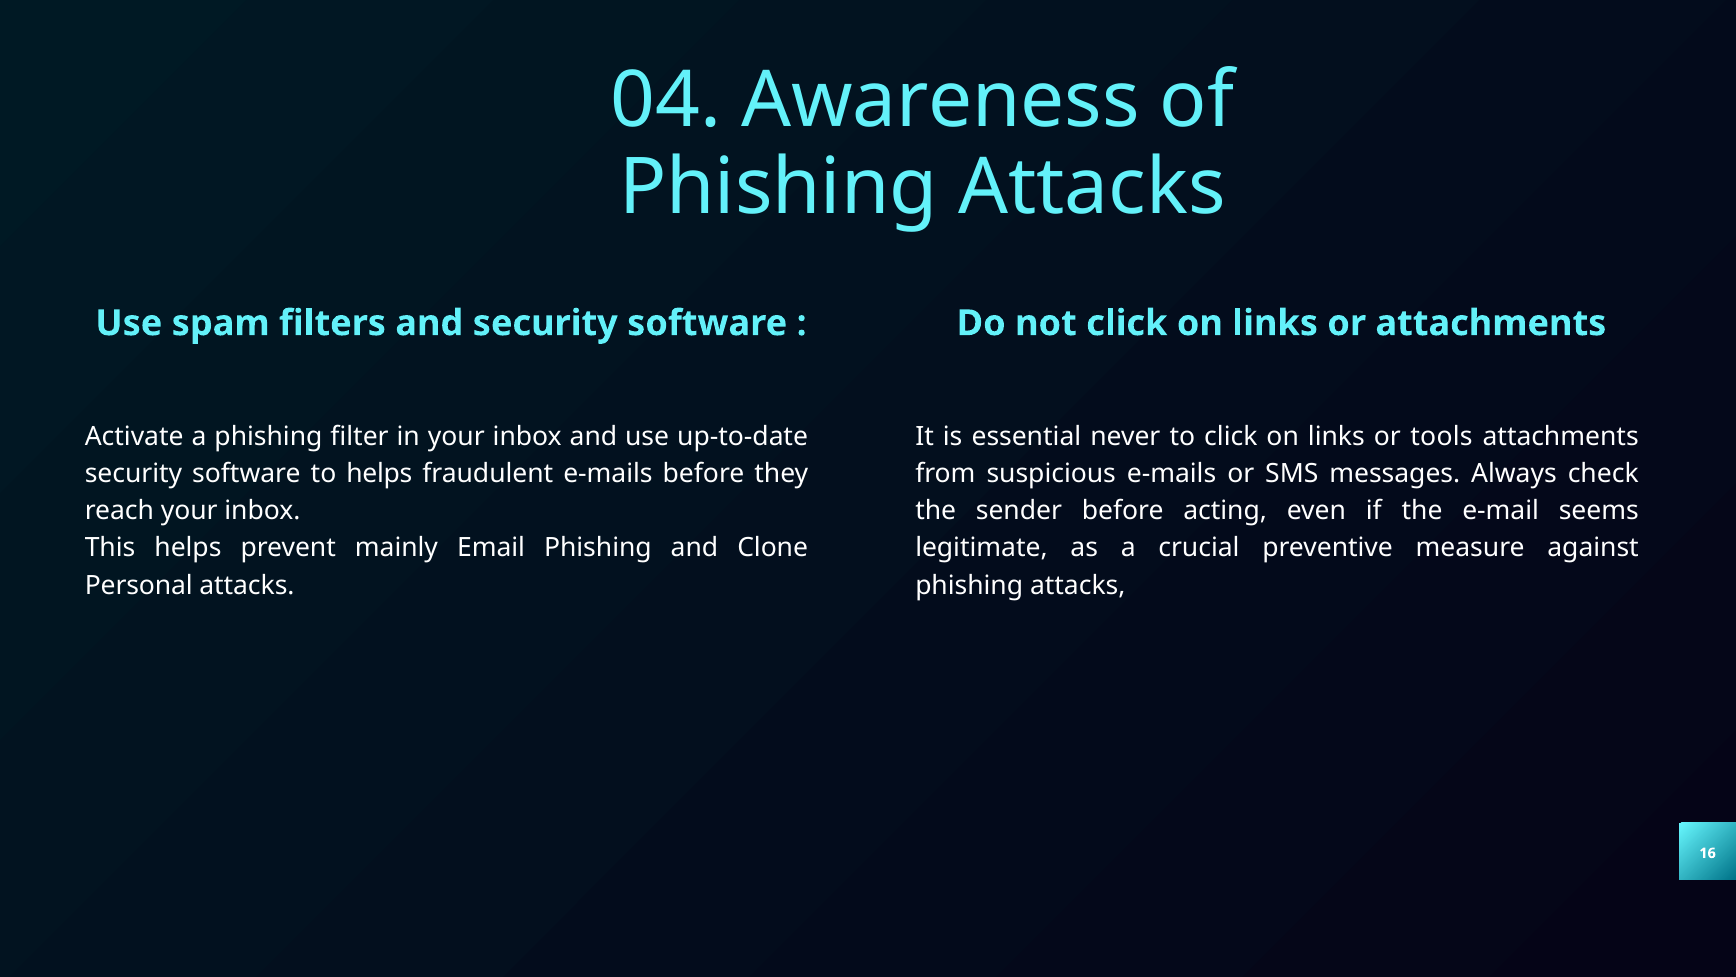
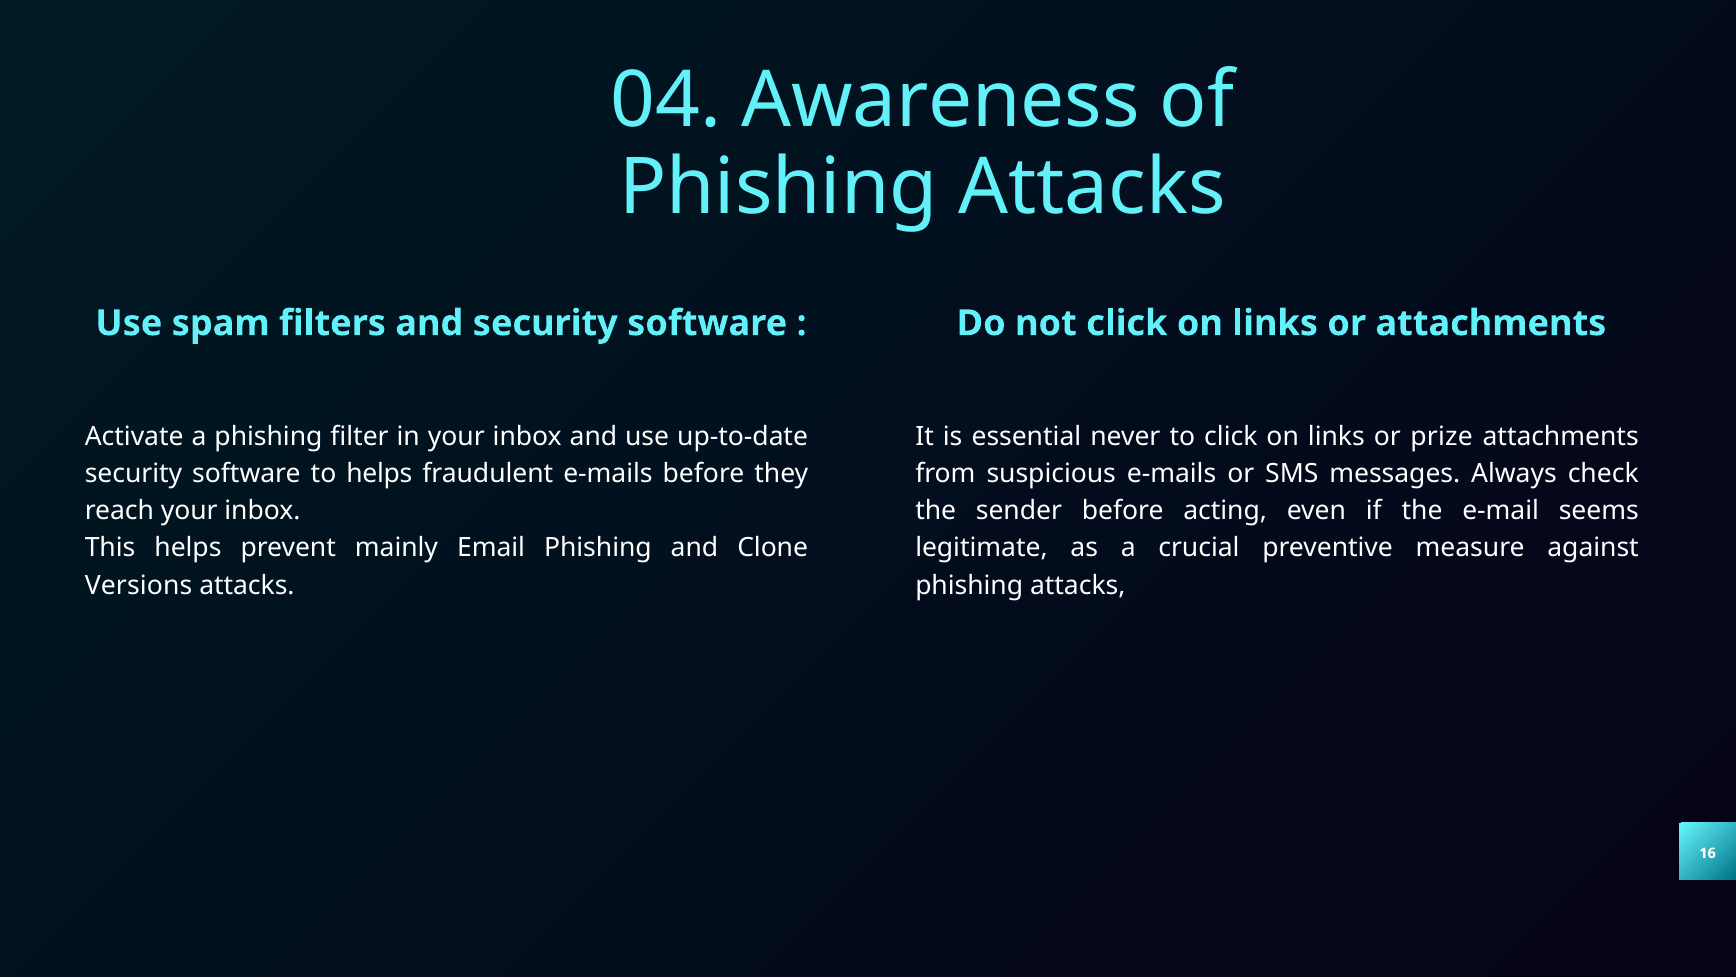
tools: tools -> prize
Personal: Personal -> Versions
